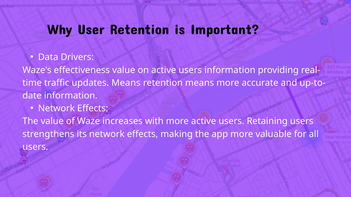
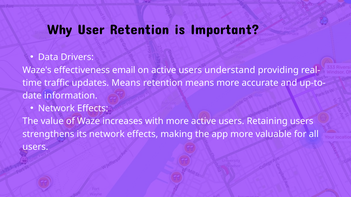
effectiveness value: value -> email
users information: information -> understand
